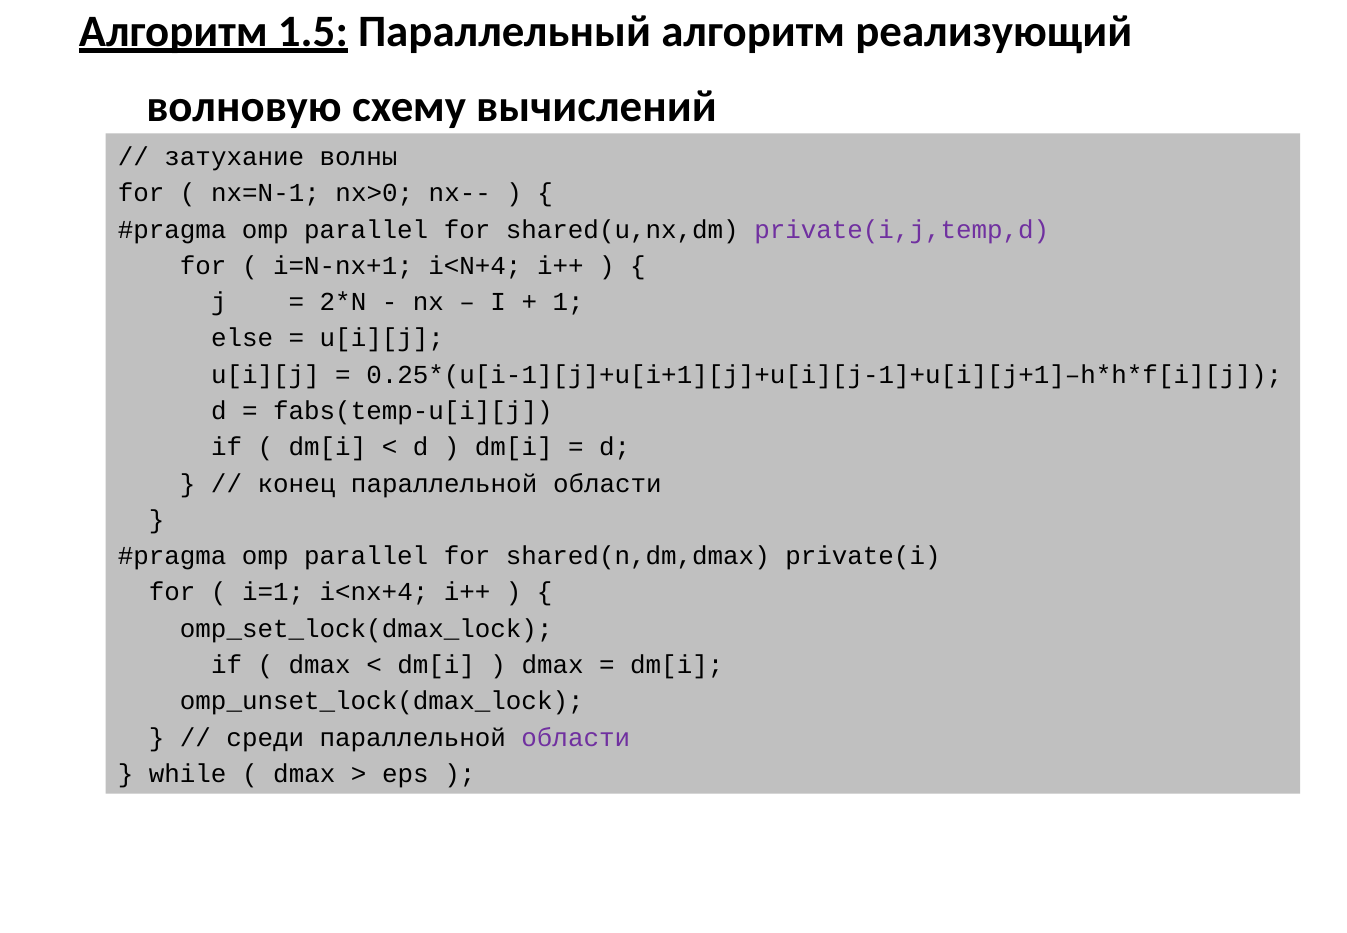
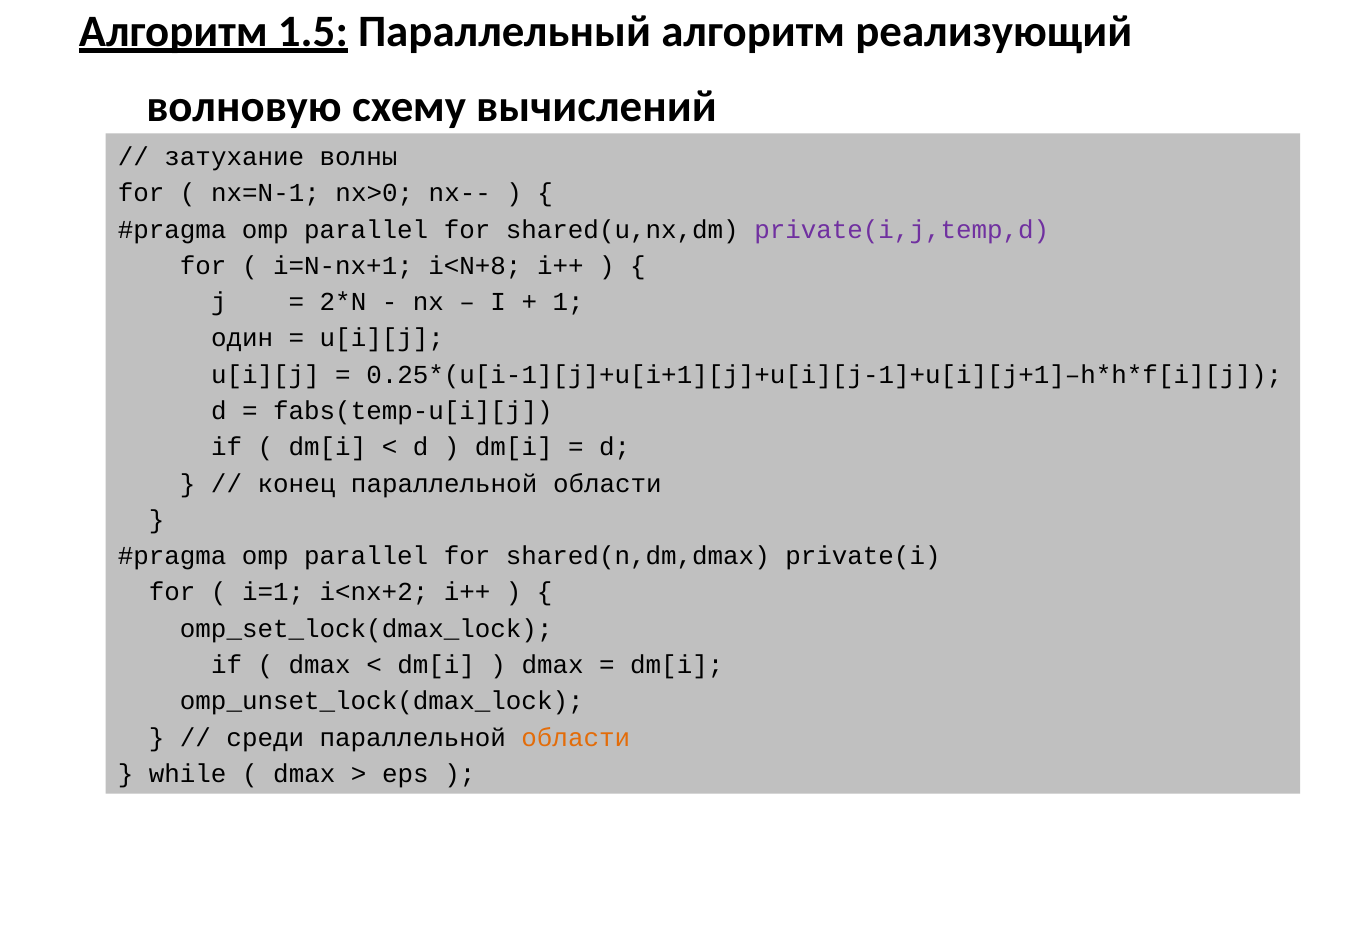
i<N+4: i<N+4 -> i<N+8
else: else -> один
i<nx+4: i<nx+4 -> i<nx+2
области at (576, 737) colour: purple -> orange
